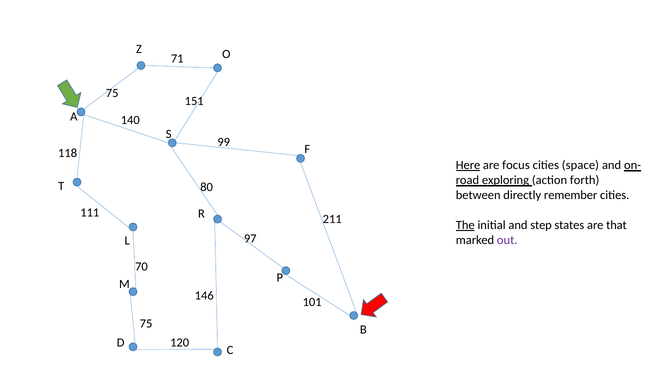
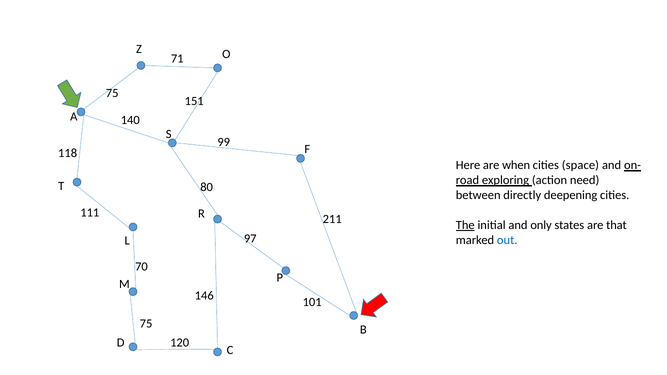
Here underline: present -> none
focus: focus -> when
forth: forth -> need
remember: remember -> deepening
step: step -> only
out colour: purple -> blue
